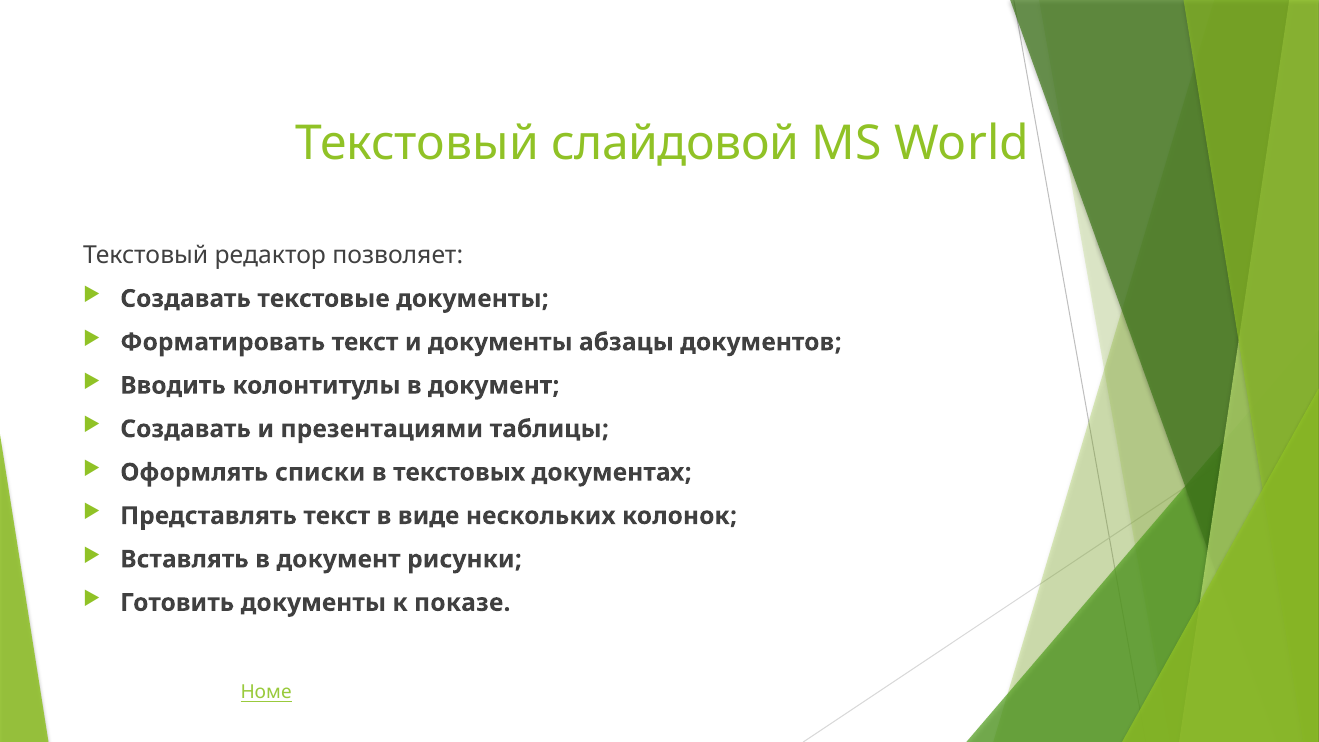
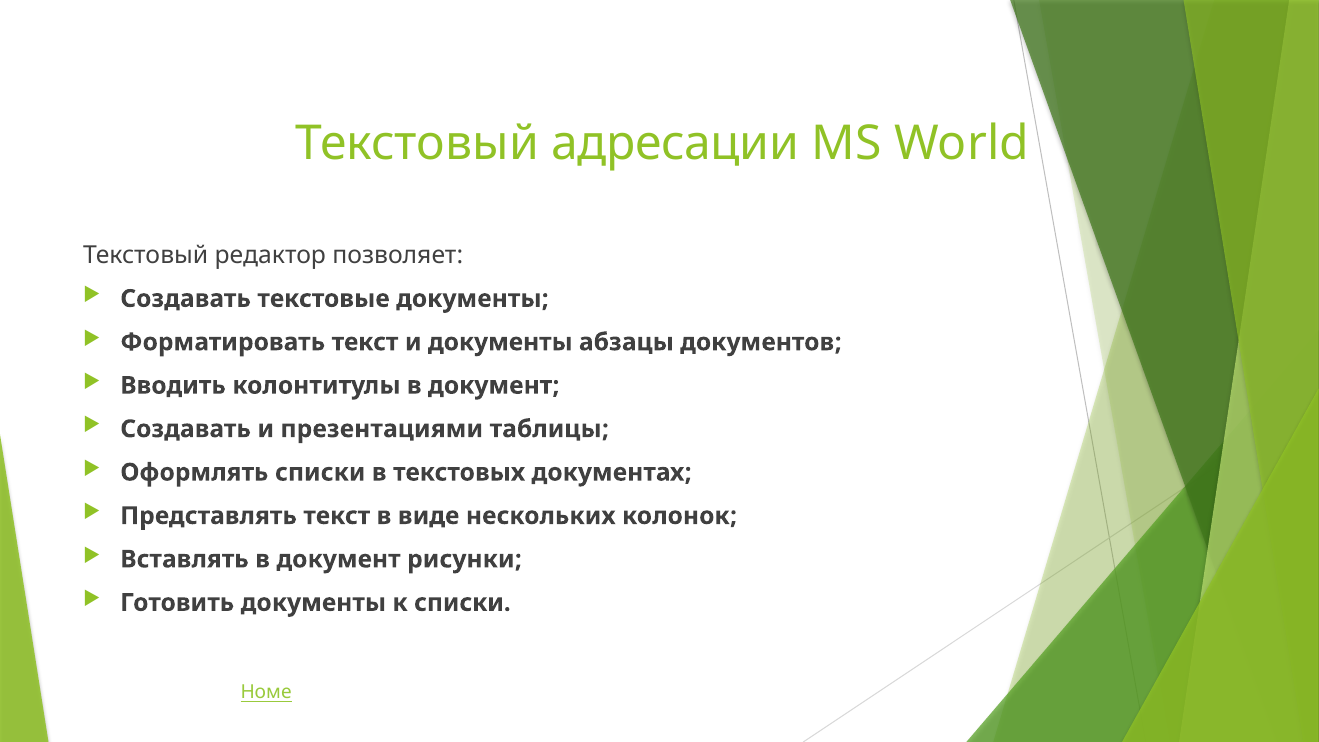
слайдовой: слайдовой -> адресации
к показе: показе -> списки
